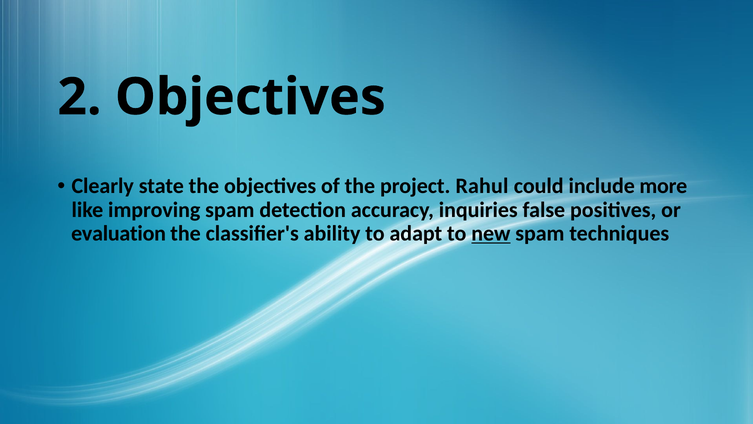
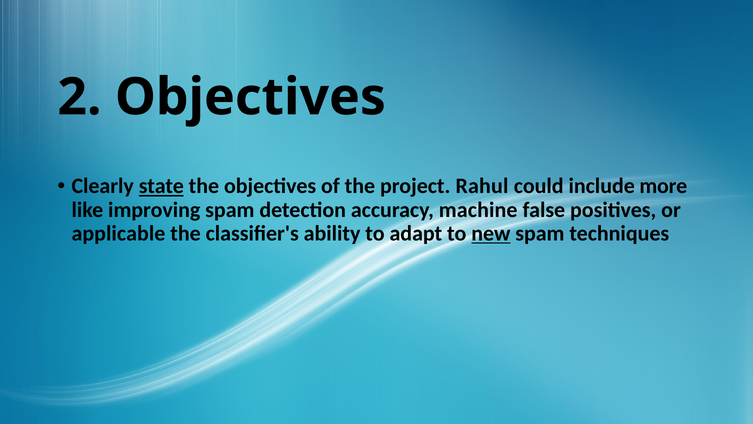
state underline: none -> present
inquiries: inquiries -> machine
evaluation: evaluation -> applicable
